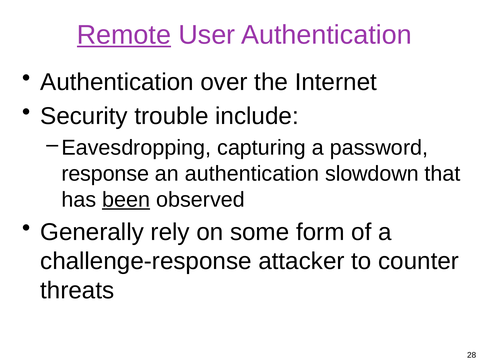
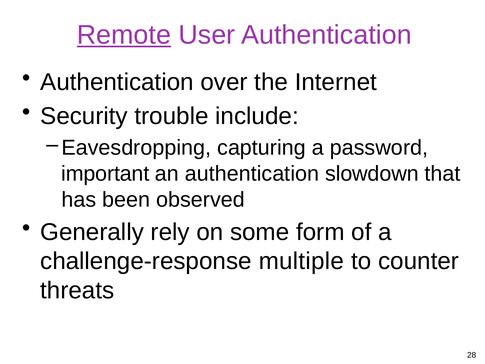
response: response -> important
been underline: present -> none
attacker: attacker -> multiple
